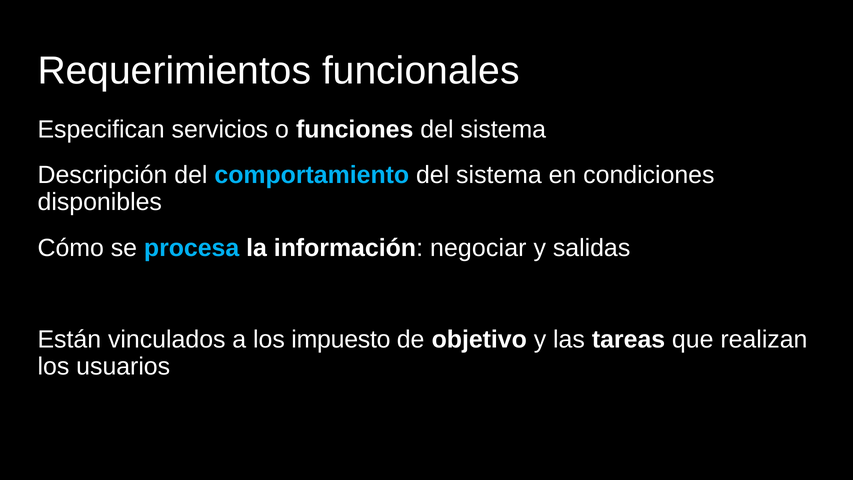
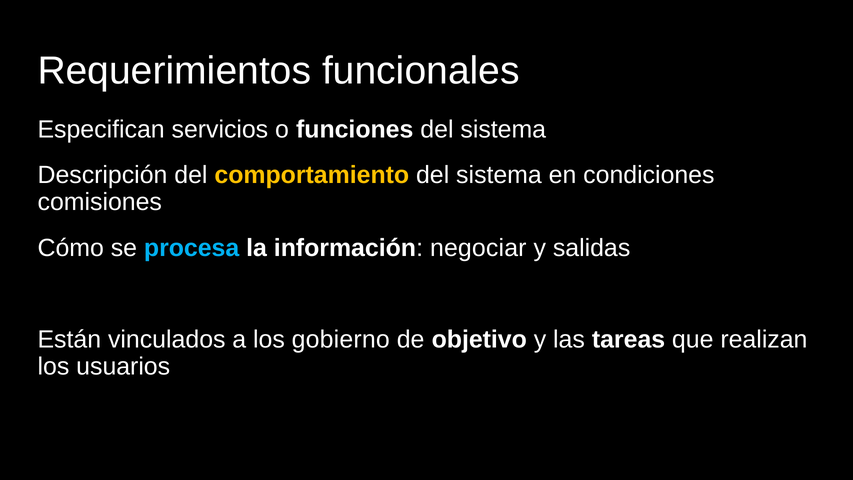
comportamiento colour: light blue -> yellow
disponibles: disponibles -> comisiones
impuesto: impuesto -> gobierno
